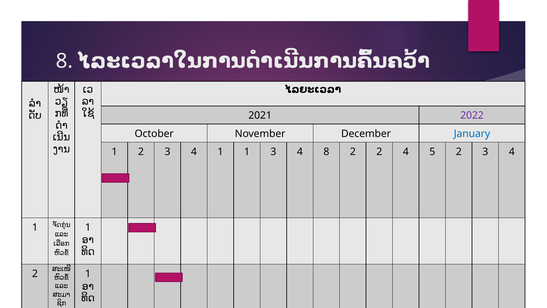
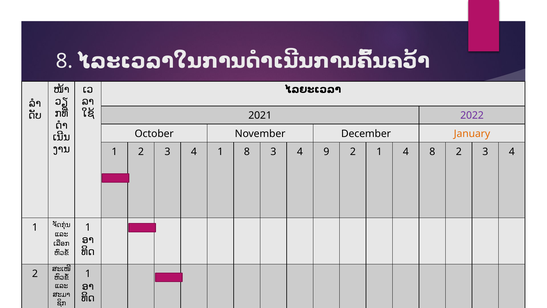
January colour: blue -> orange
1 1: 1 -> 8
4 8: 8 -> 9
2 2: 2 -> 1
4 5: 5 -> 8
